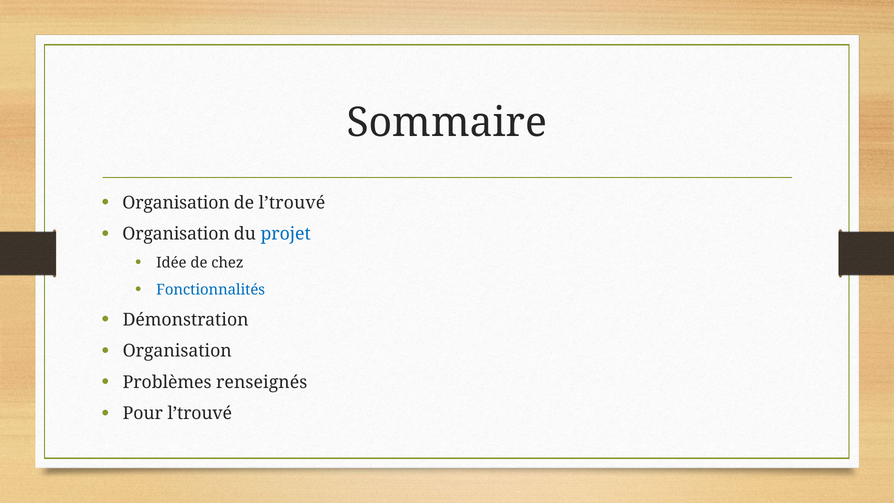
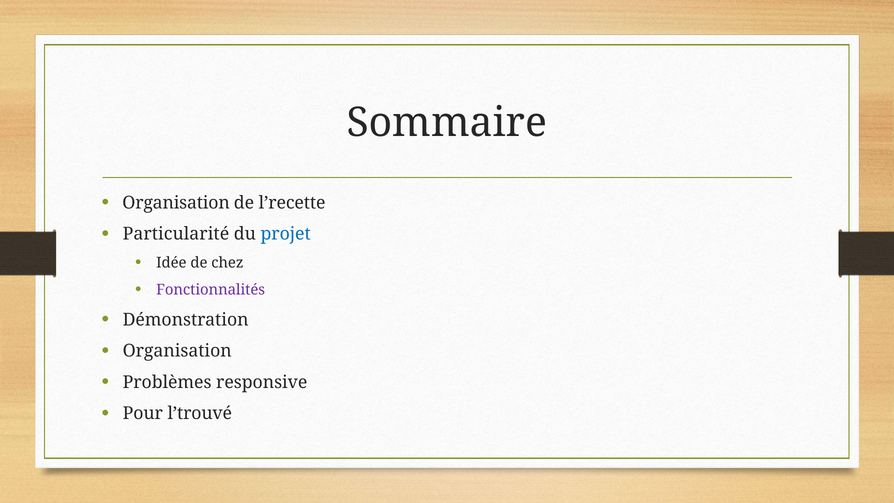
de l’trouvé: l’trouvé -> l’recette
Organisation at (176, 234): Organisation -> Particularité
Fonctionnalités colour: blue -> purple
renseignés: renseignés -> responsive
